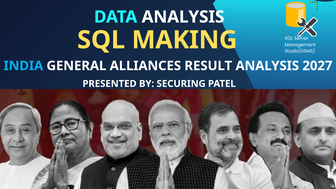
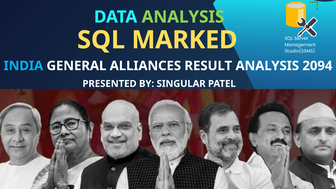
ANALYSIS at (183, 17) colour: white -> light green
MAKING: MAKING -> MARKED
2027: 2027 -> 2094
SECURING: SECURING -> SINGULAR
